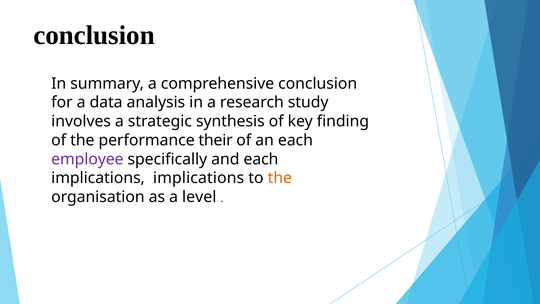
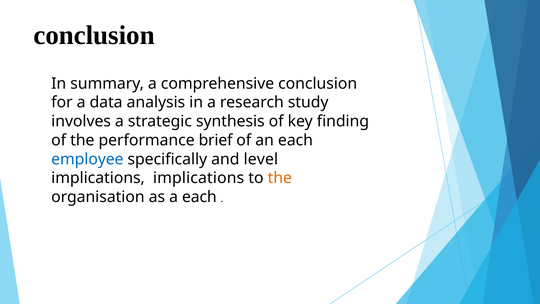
their: their -> brief
employee colour: purple -> blue
and each: each -> level
a level: level -> each
